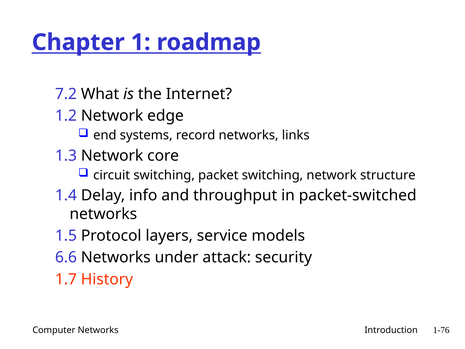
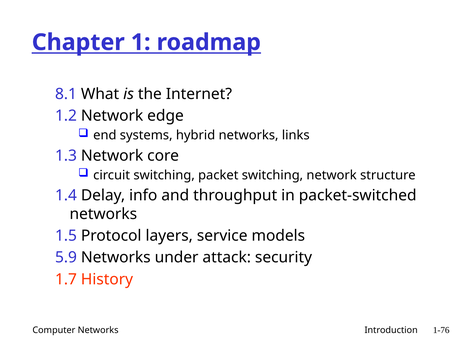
7.2: 7.2 -> 8.1
record: record -> hybrid
6.6: 6.6 -> 5.9
